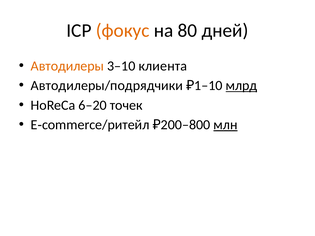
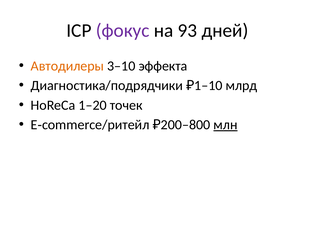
фокус colour: orange -> purple
80: 80 -> 93
клиента: клиента -> эффекта
Автодилеры/подрядчики: Автодилеры/подрядчики -> Диагностика/подрядчики
млрд underline: present -> none
6–20: 6–20 -> 1–20
